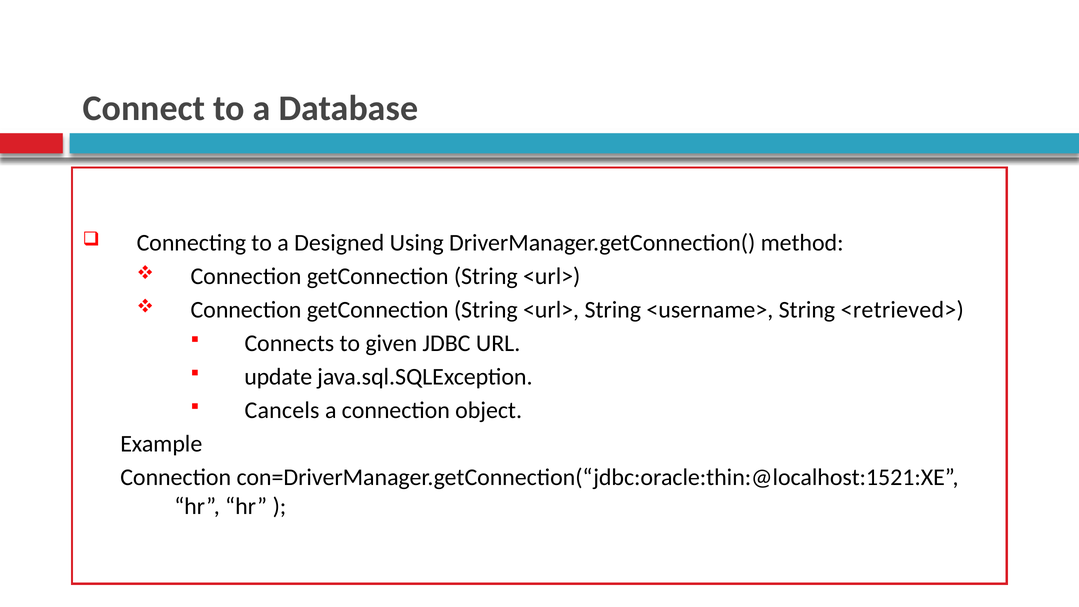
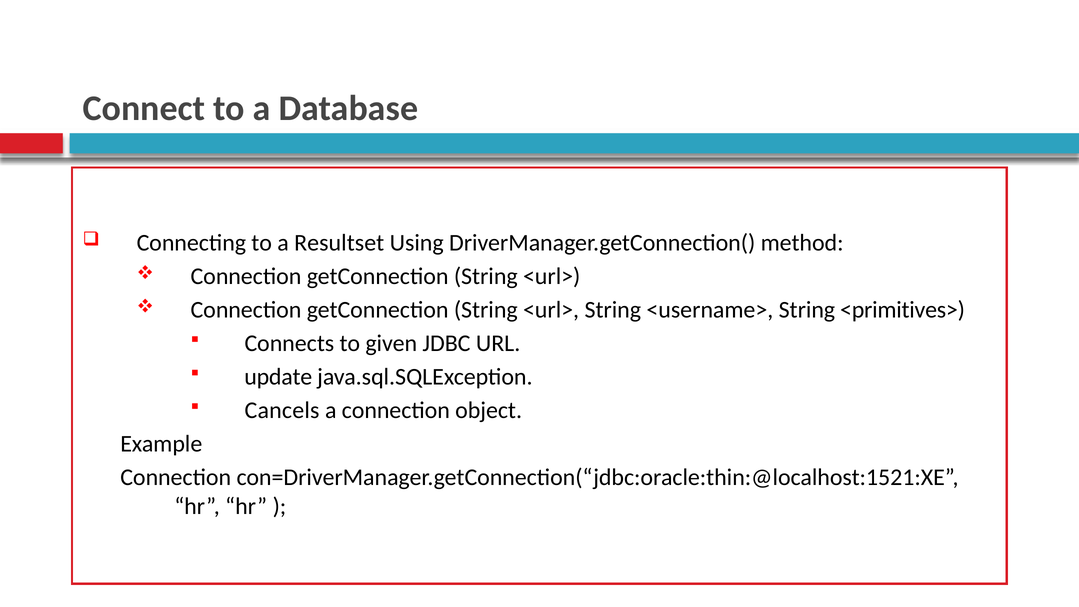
Designed: Designed -> Resultset
<retrieved>: <retrieved> -> <primitives>
